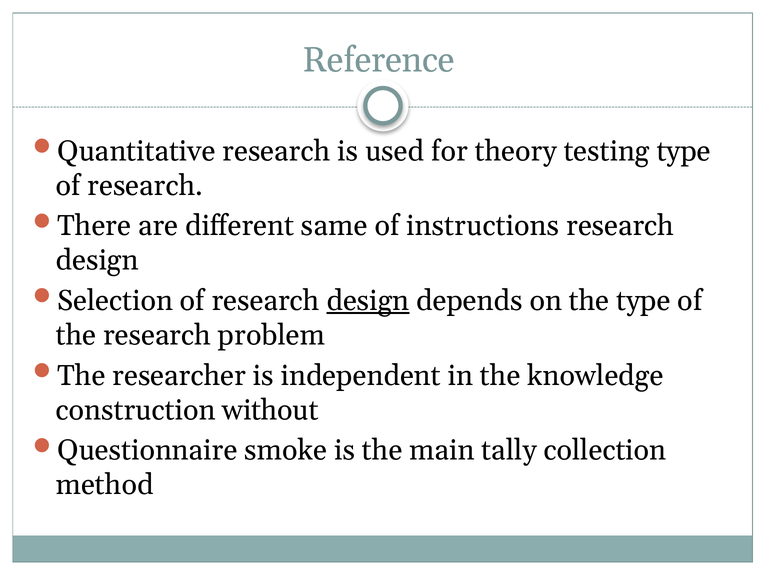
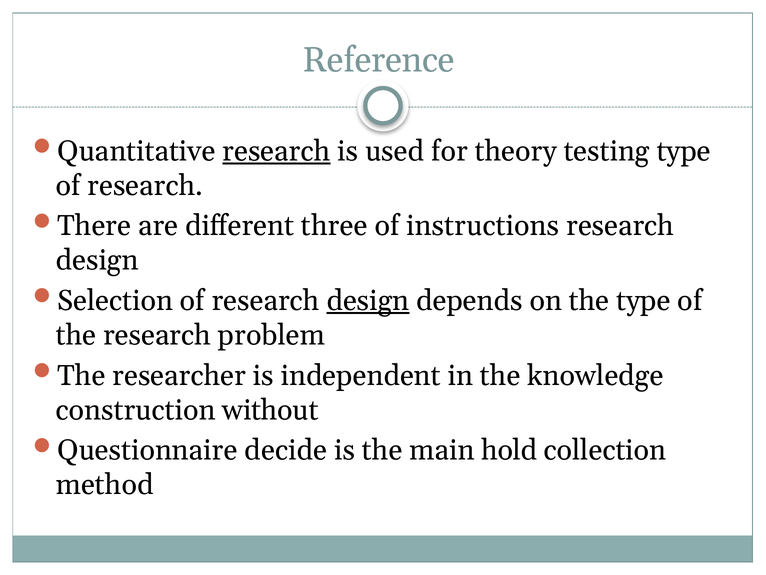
research at (276, 151) underline: none -> present
same: same -> three
smoke: smoke -> decide
tally: tally -> hold
